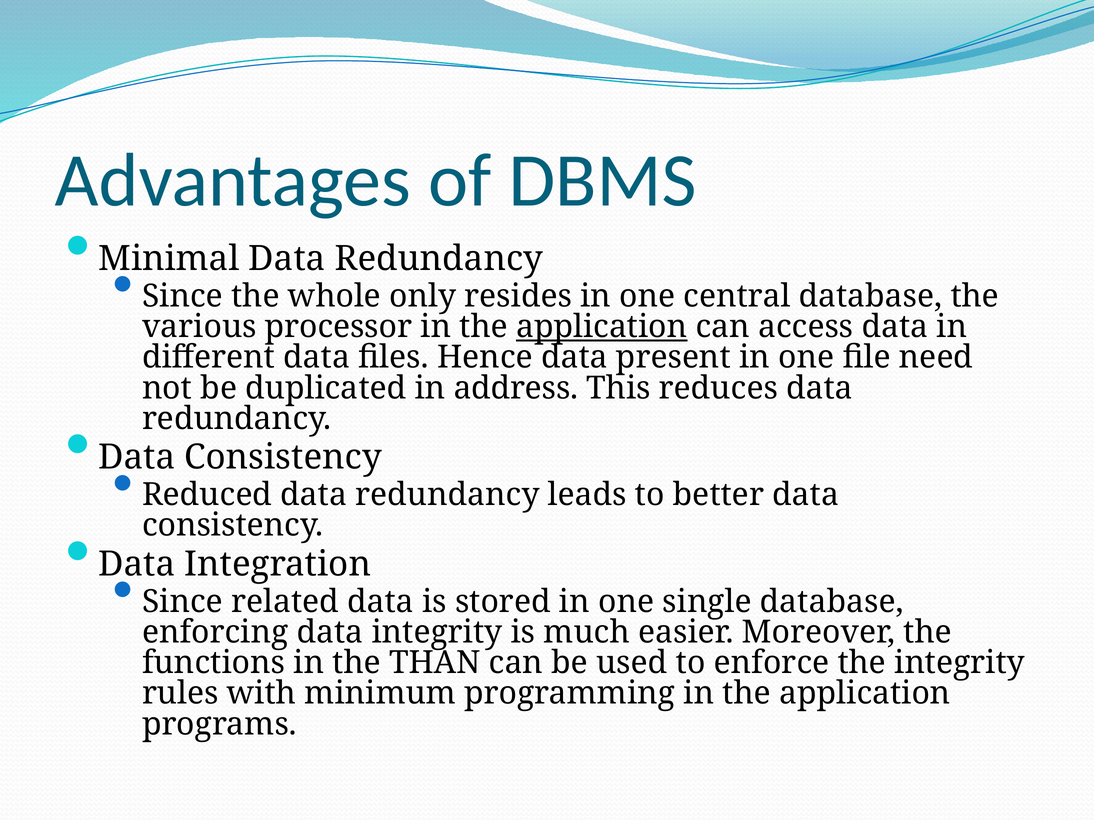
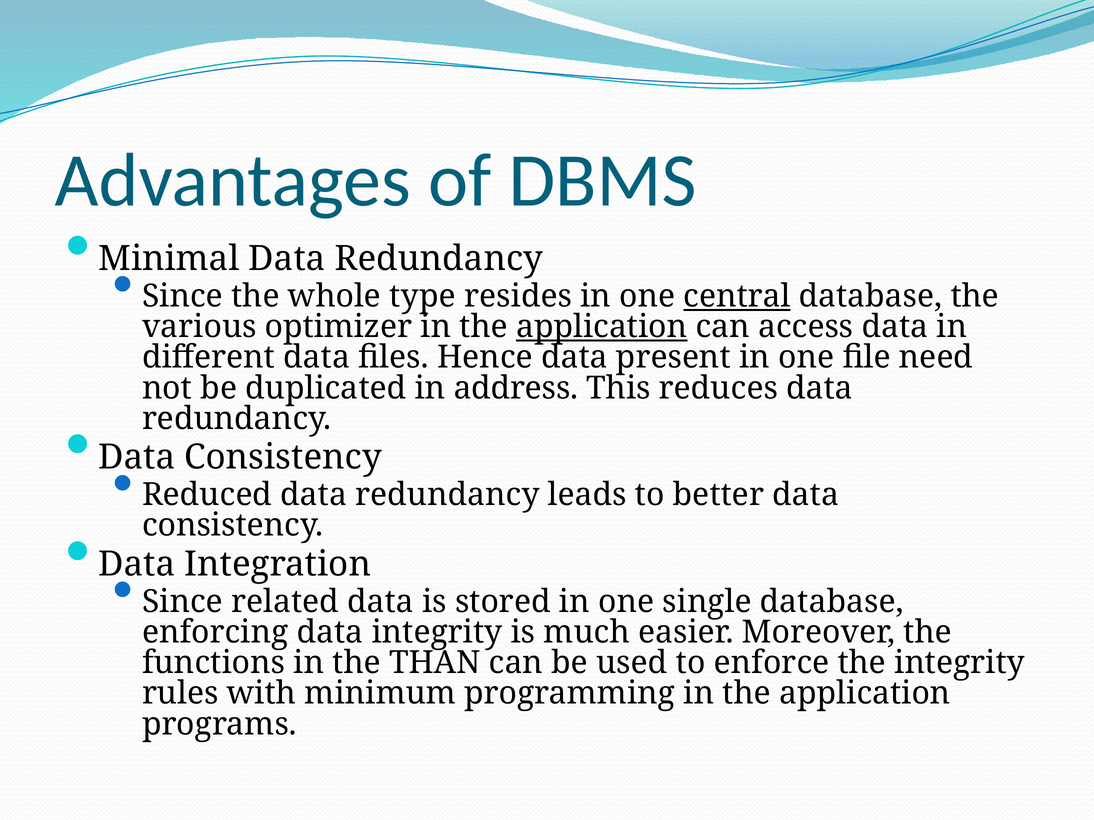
only: only -> type
central underline: none -> present
processor: processor -> optimizer
